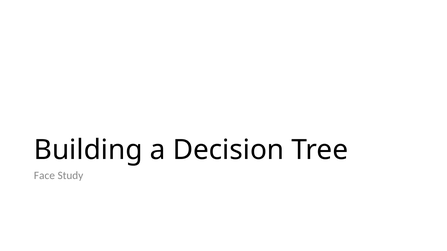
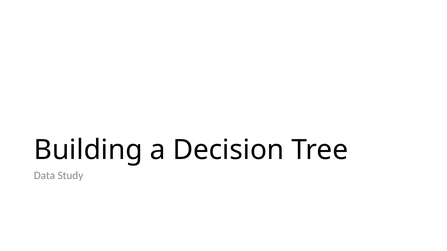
Face: Face -> Data
